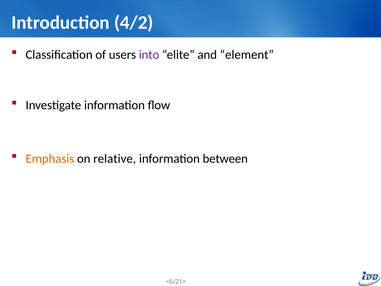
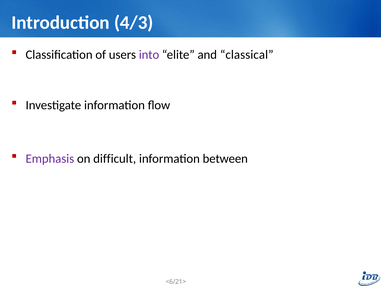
4/2: 4/2 -> 4/3
element: element -> classical
Emphasis colour: orange -> purple
relative: relative -> difficult
